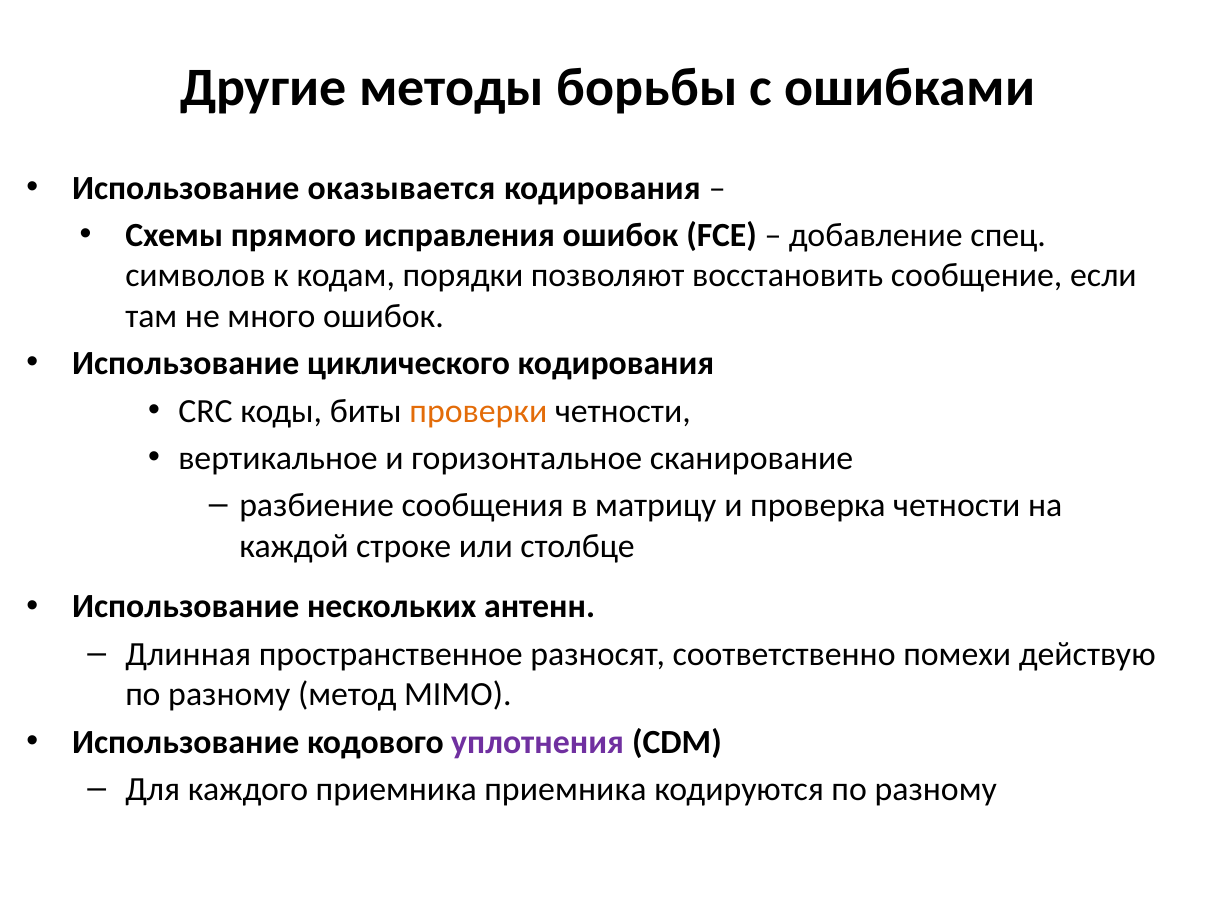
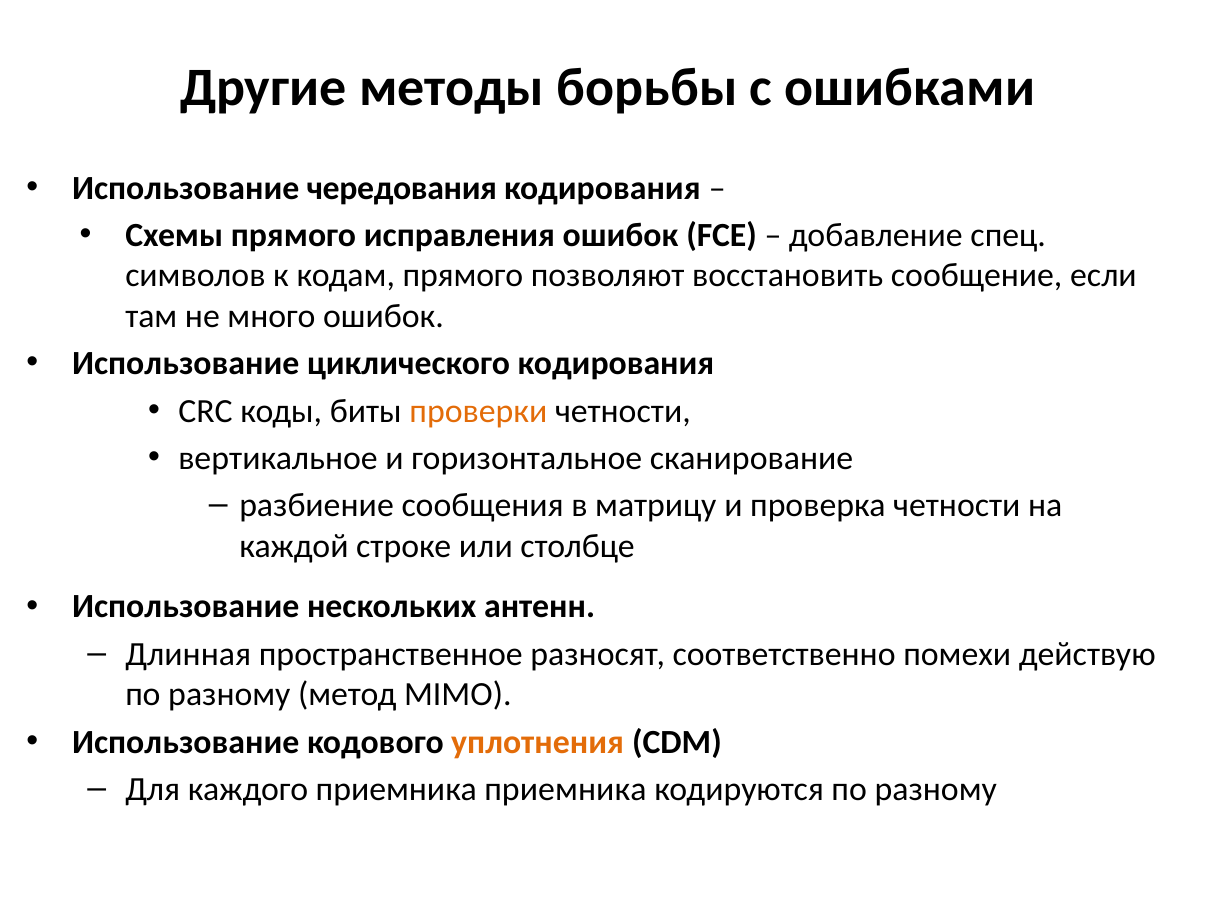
оказывается: оказывается -> чередования
кодам порядки: порядки -> прямого
уплотнения colour: purple -> orange
